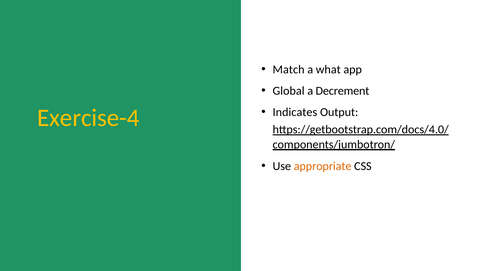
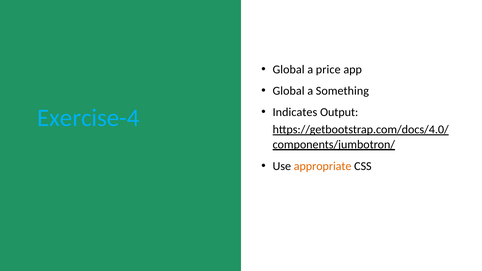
Match at (289, 70): Match -> Global
what: what -> price
Decrement: Decrement -> Something
Exercise-4 colour: yellow -> light blue
